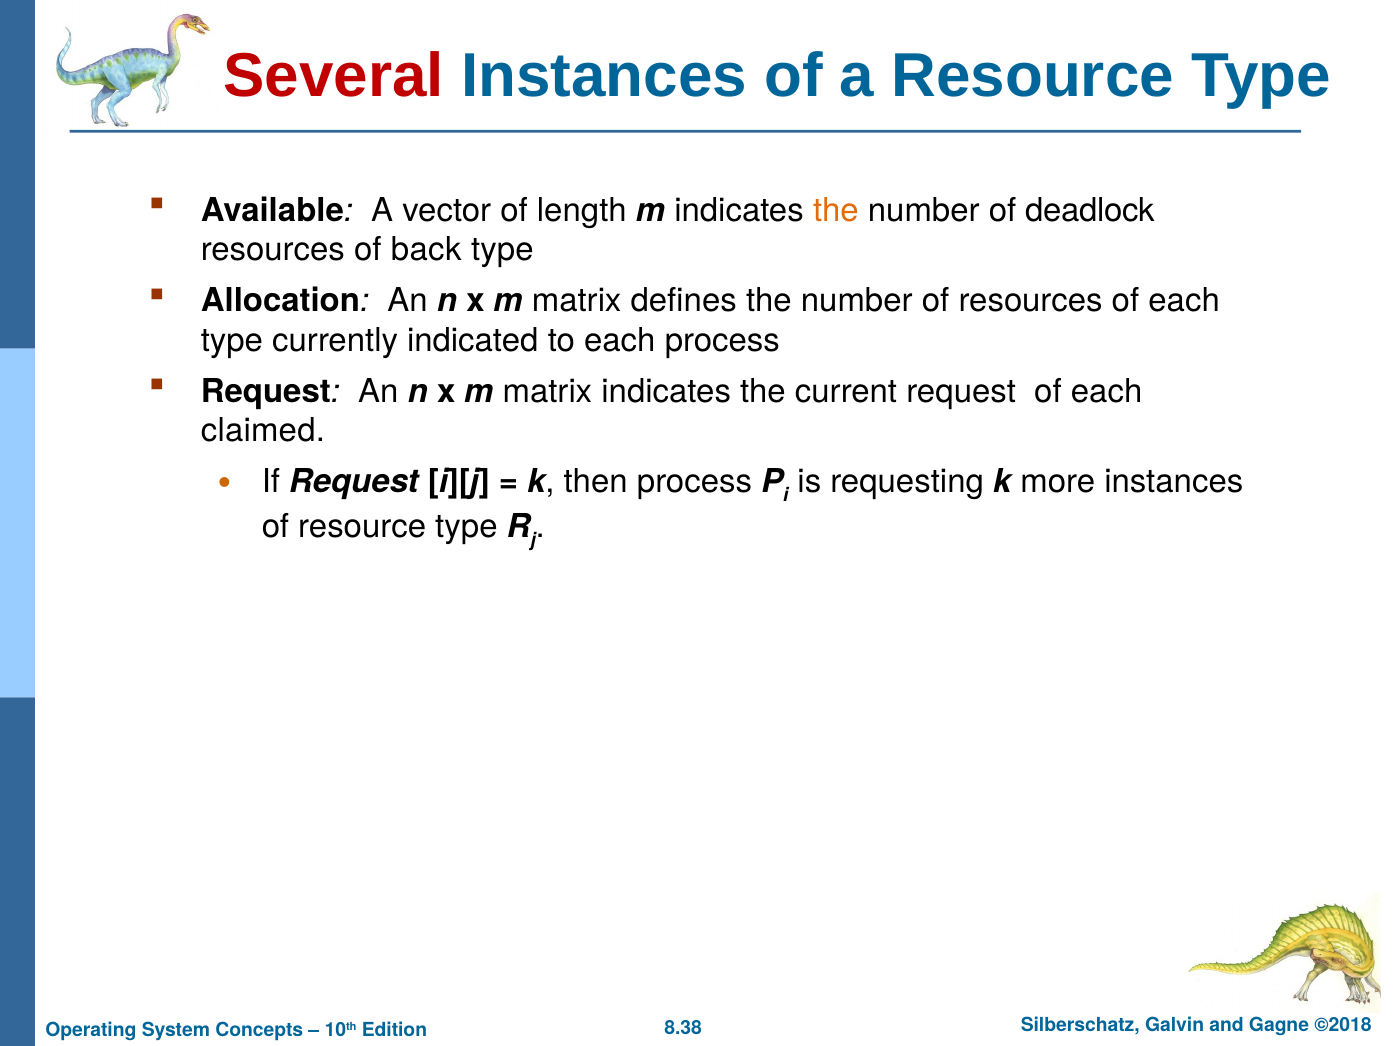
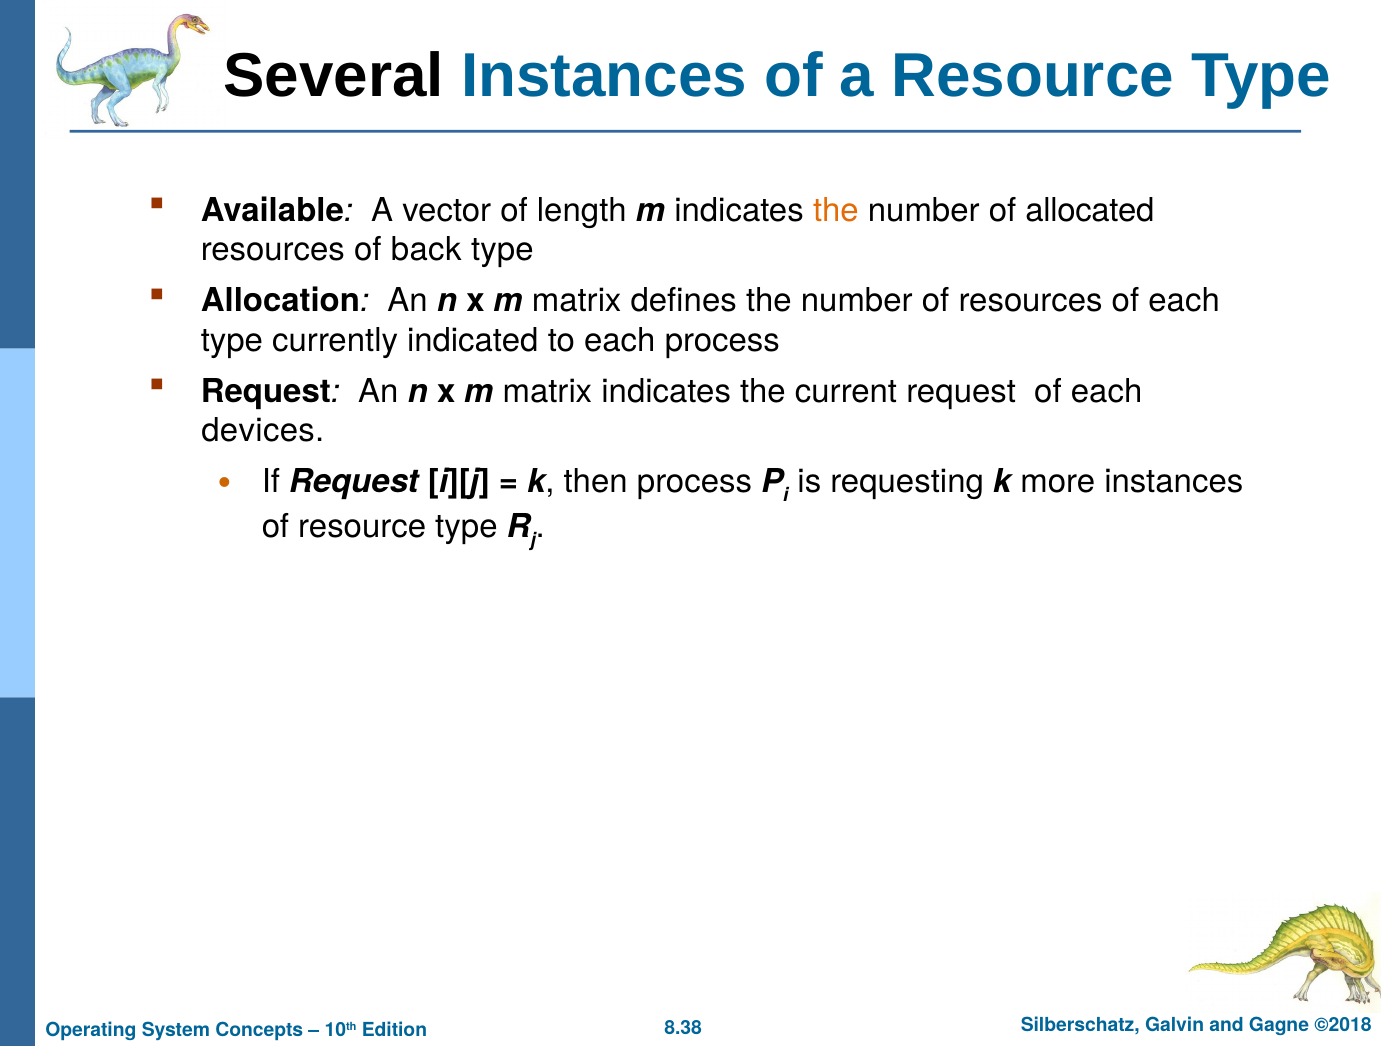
Several colour: red -> black
deadlock: deadlock -> allocated
claimed: claimed -> devices
